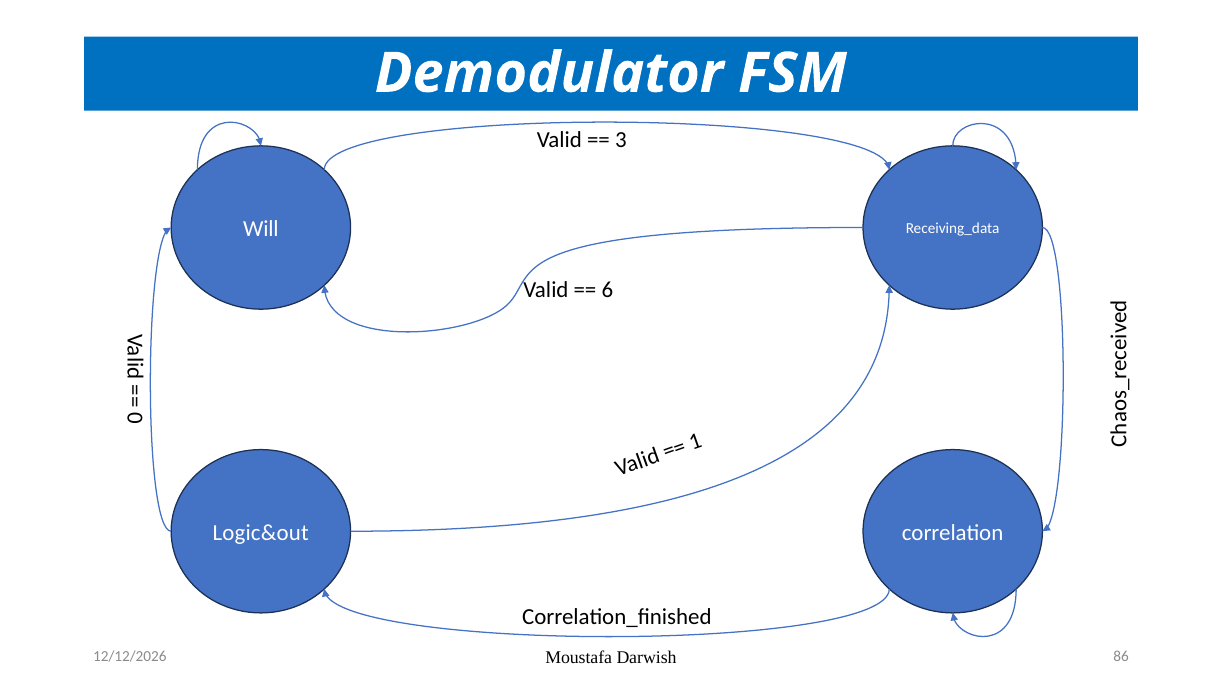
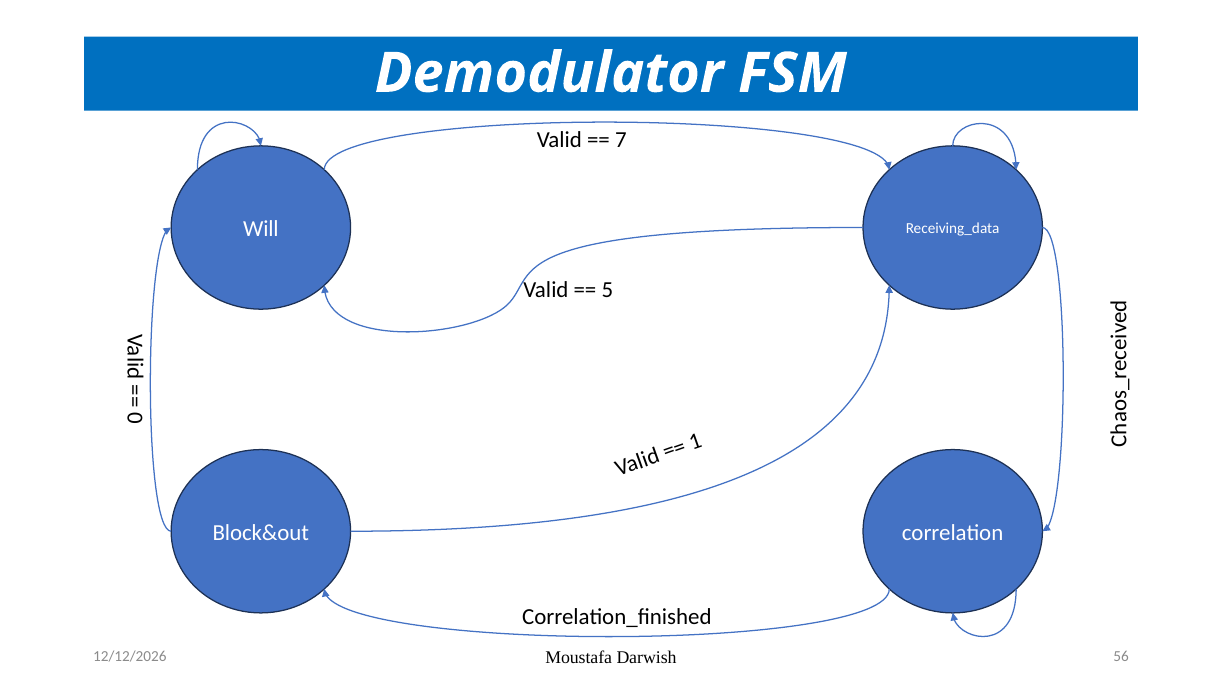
3: 3 -> 7
6: 6 -> 5
Logic&out: Logic&out -> Block&out
86: 86 -> 56
